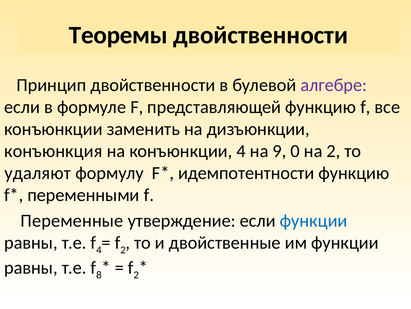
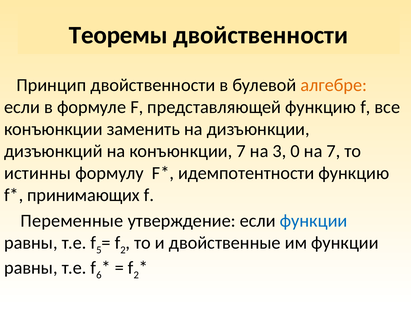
алгебре colour: purple -> orange
конъюнкция: конъюнкция -> дизъюнкций
конъюнкции 4: 4 -> 7
9: 9 -> 3
на 2: 2 -> 7
удаляют: удаляют -> истинны
переменными: переменными -> принимающих
f 4: 4 -> 5
8: 8 -> 6
